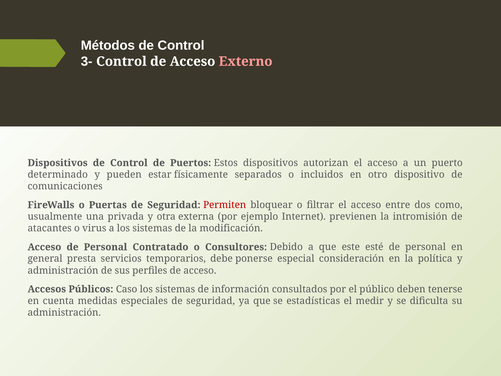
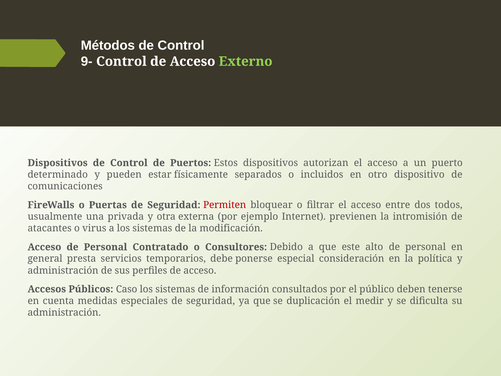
3-: 3- -> 9-
Externo colour: pink -> light green
como: como -> todos
esté: esté -> alto
estadísticas: estadísticas -> duplicación
